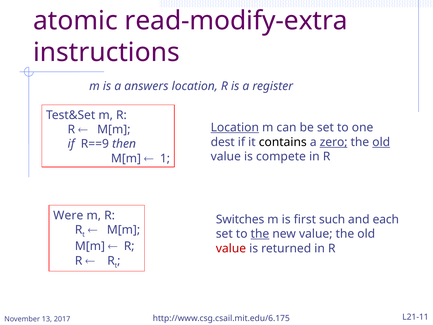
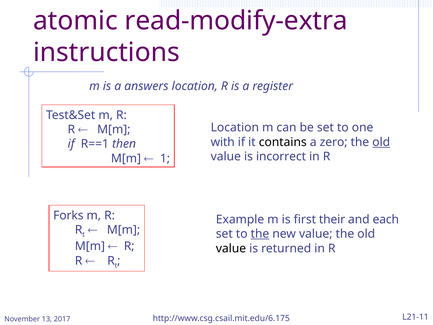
Location at (235, 128) underline: present -> none
dest: dest -> with
zero underline: present -> none
R==9: R==9 -> R==1
compete: compete -> incorrect
Were: Were -> Forks
Switches: Switches -> Example
such: such -> their
value at (231, 248) colour: red -> black
